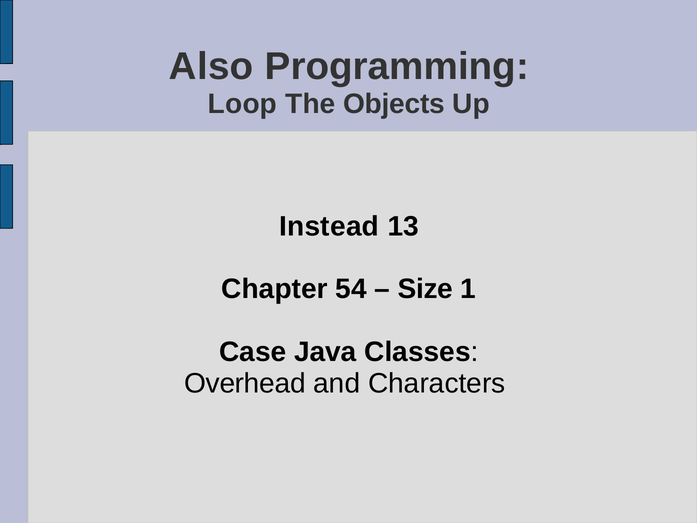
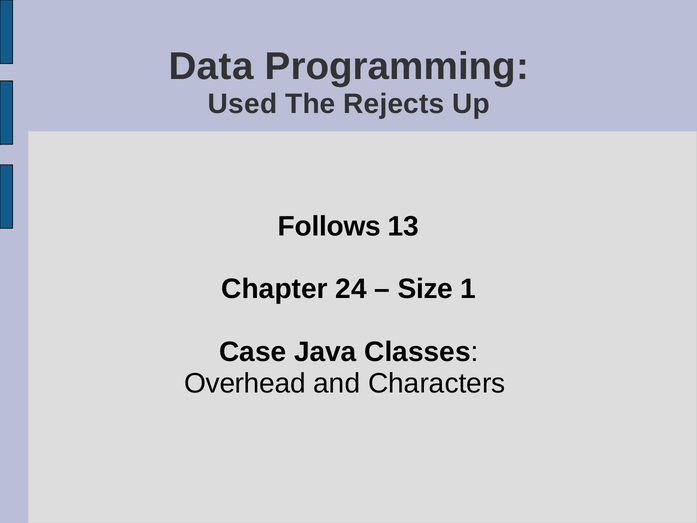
Also: Also -> Data
Loop: Loop -> Used
Objects: Objects -> Rejects
Instead: Instead -> Follows
54: 54 -> 24
